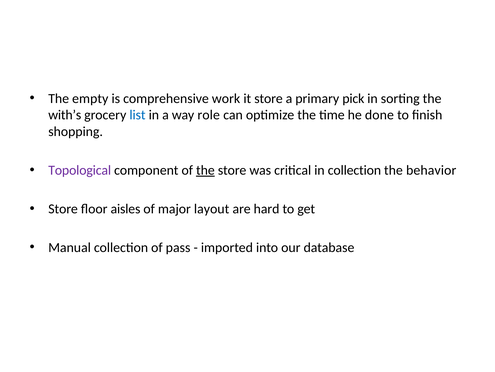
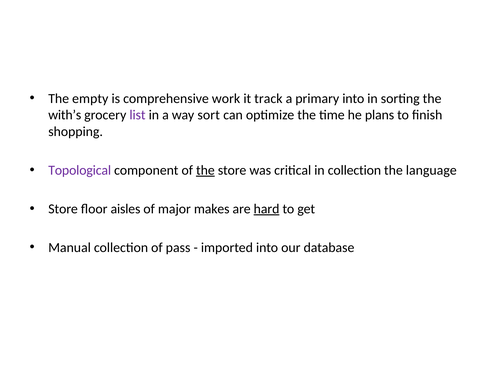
it store: store -> track
primary pick: pick -> into
list colour: blue -> purple
role: role -> sort
done: done -> plans
behavior: behavior -> language
layout: layout -> makes
hard underline: none -> present
